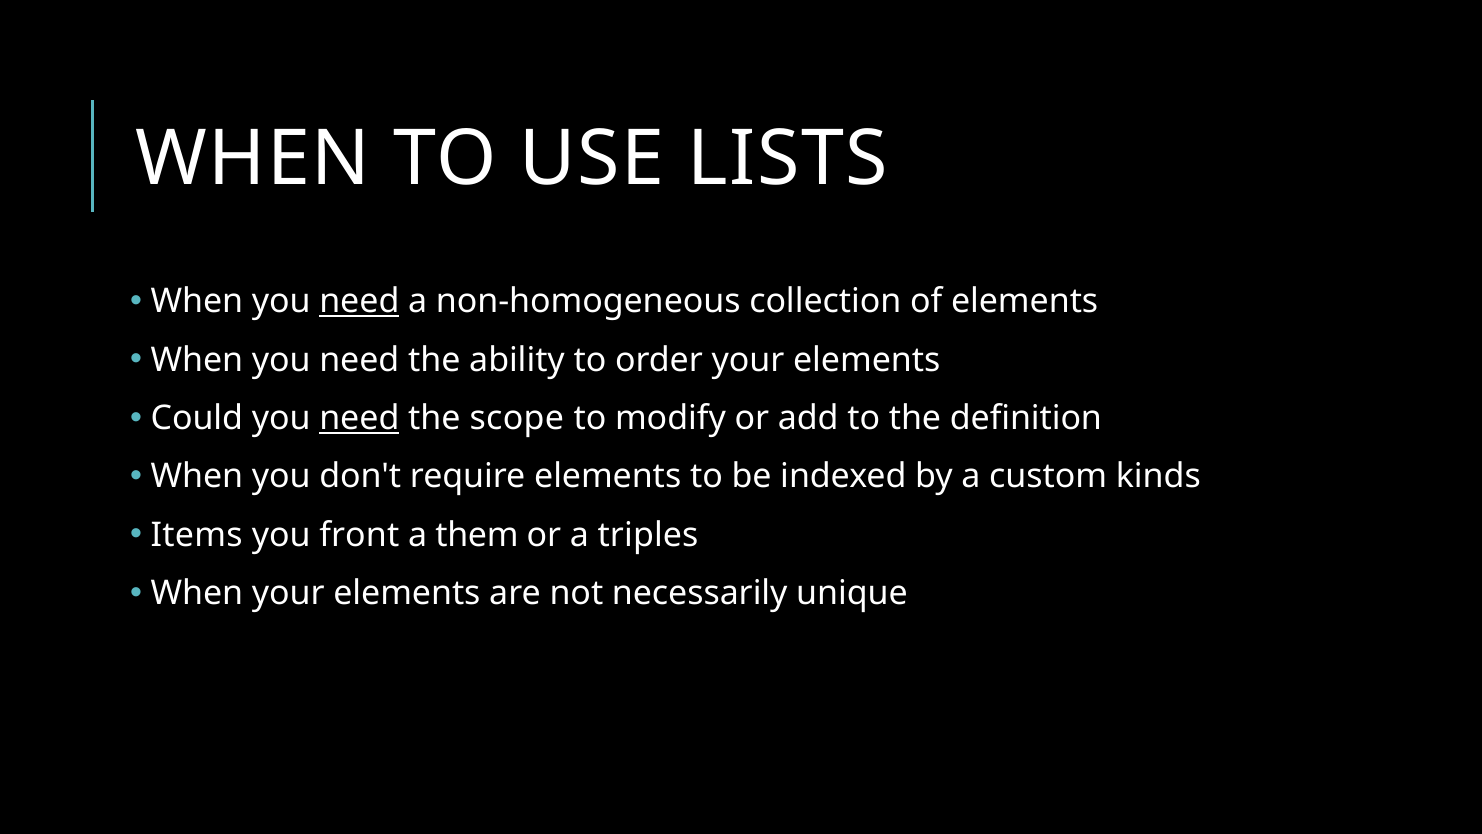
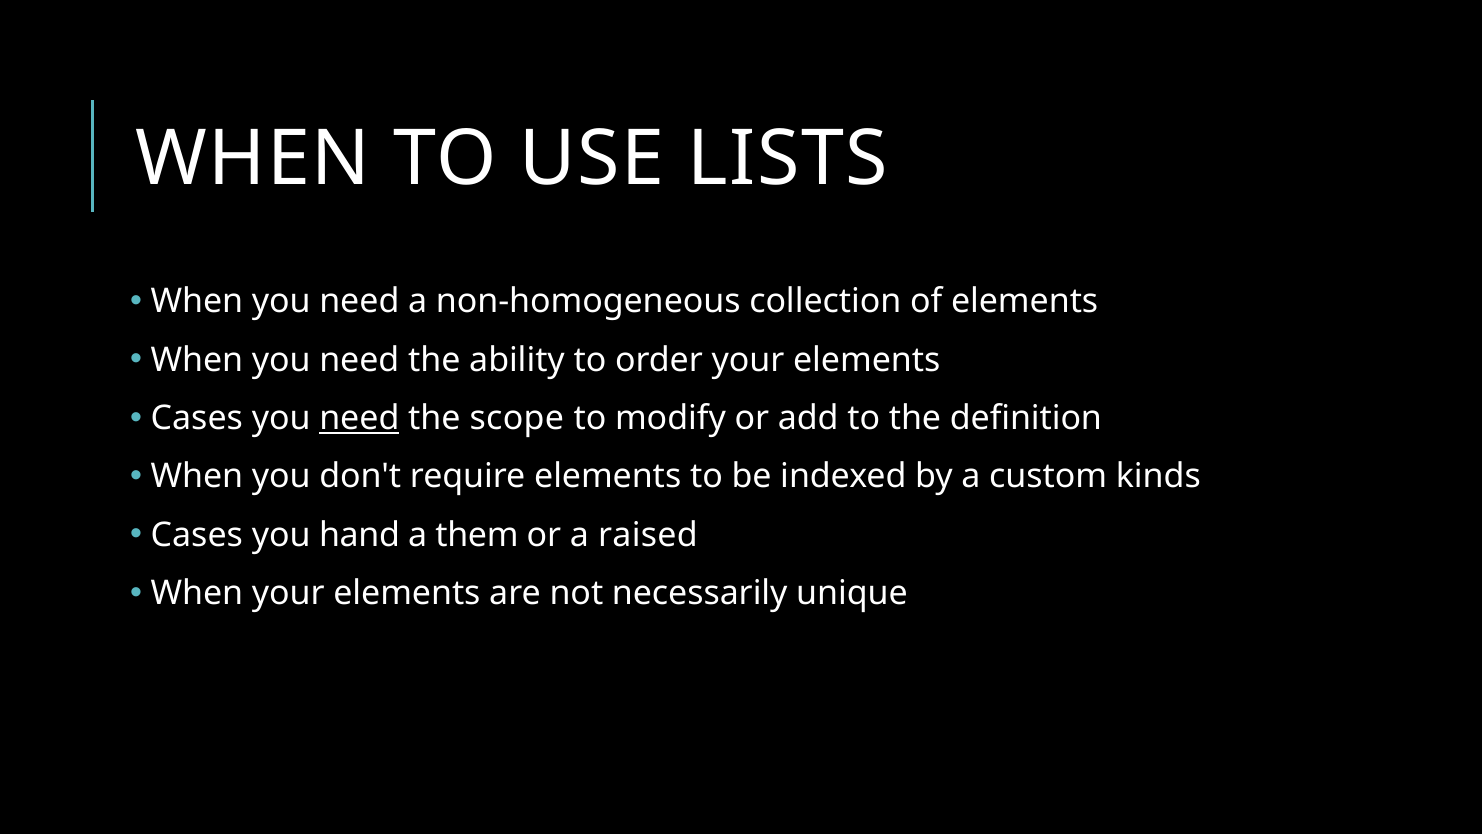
need at (359, 302) underline: present -> none
Could at (197, 418): Could -> Cases
Items at (197, 535): Items -> Cases
front: front -> hand
triples: triples -> raised
